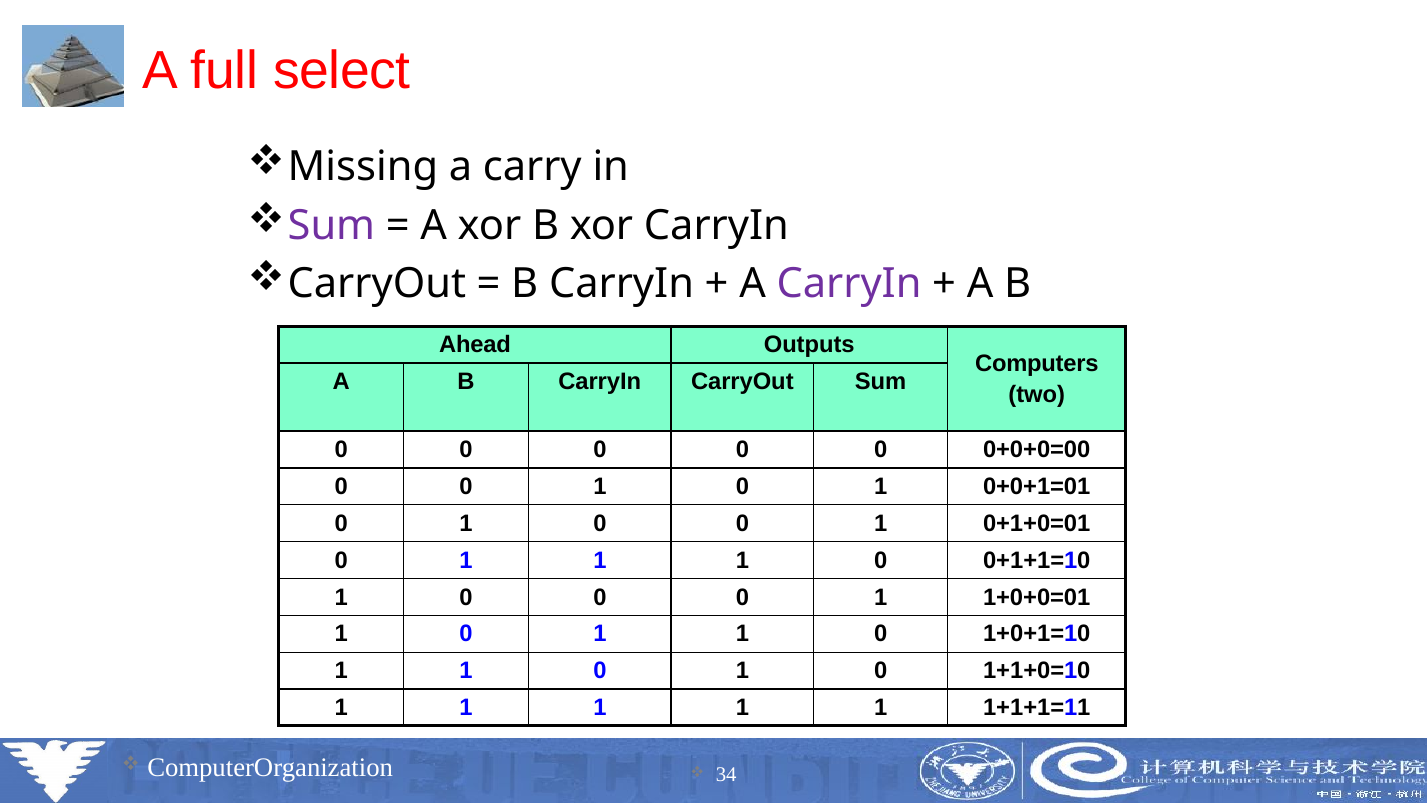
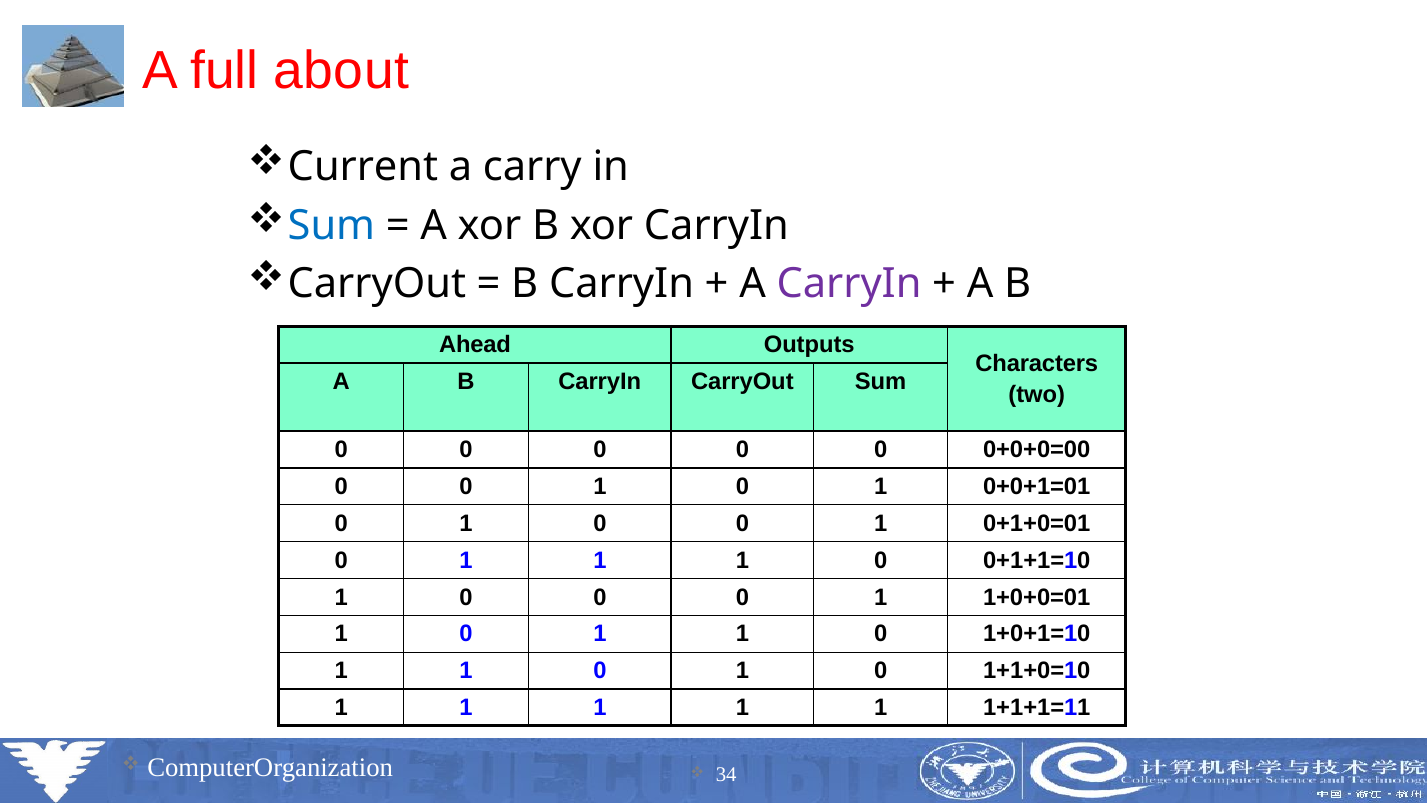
select: select -> about
Missing: Missing -> Current
Sum at (331, 225) colour: purple -> blue
Computers: Computers -> Characters
